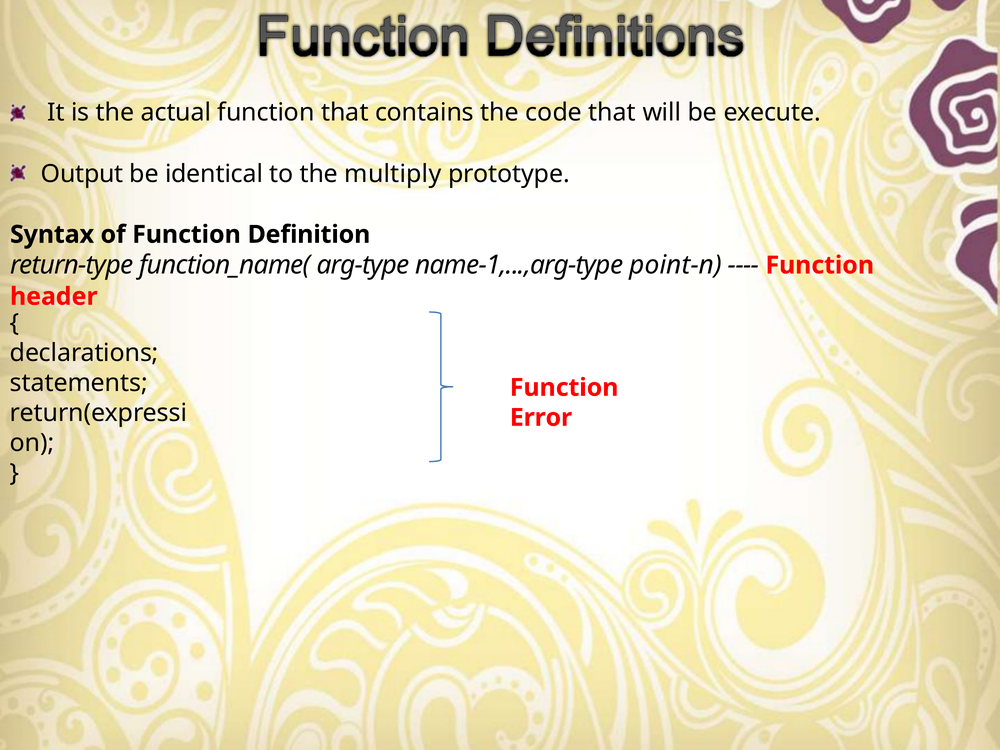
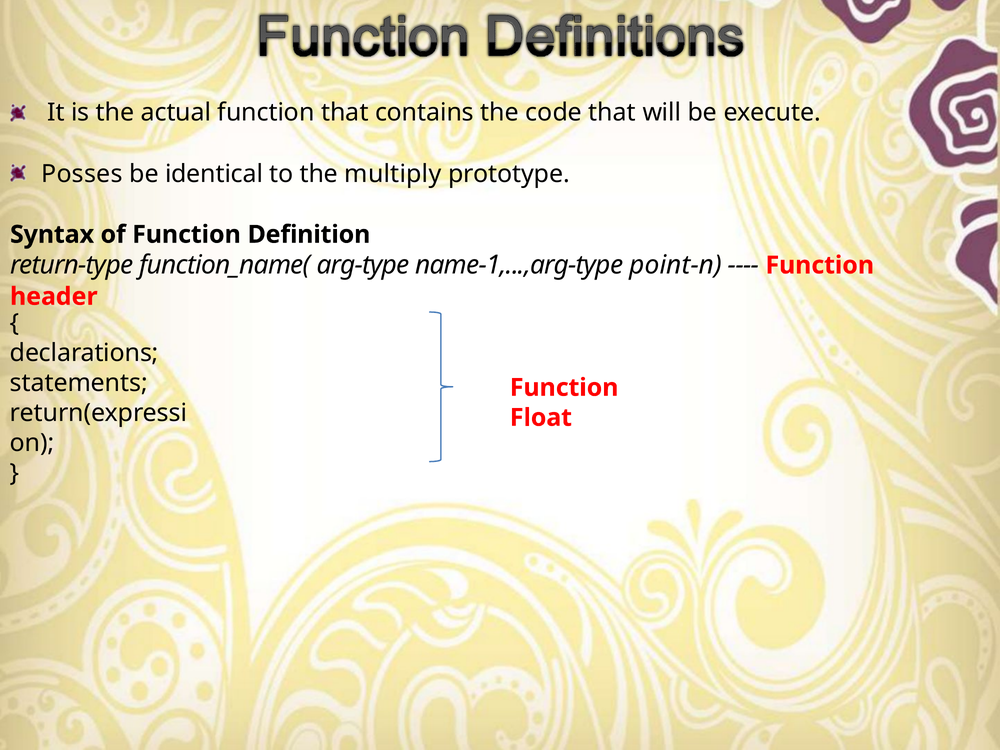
Output: Output -> Posses
Error: Error -> Float
